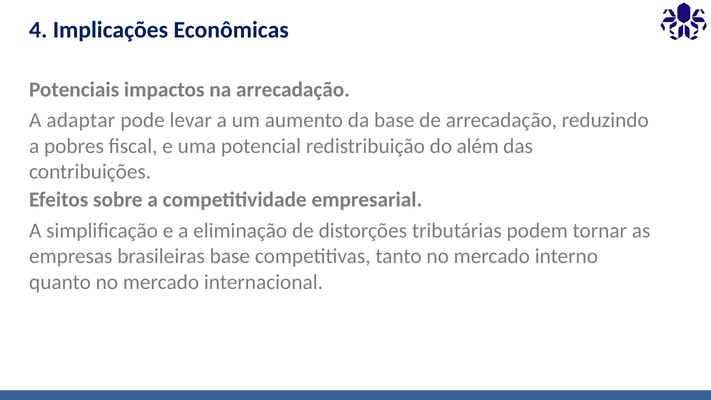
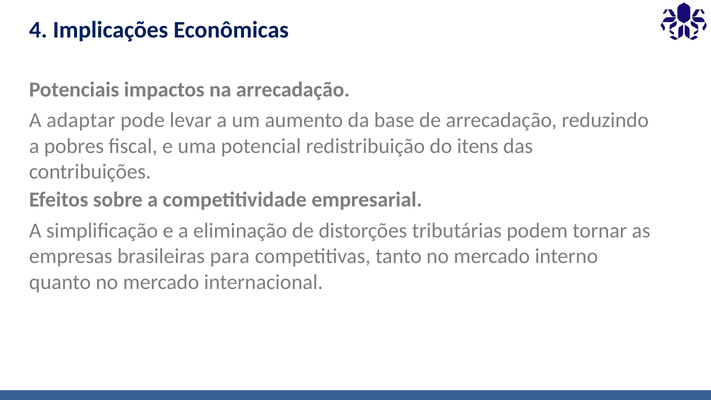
além: além -> itens
brasileiras base: base -> para
